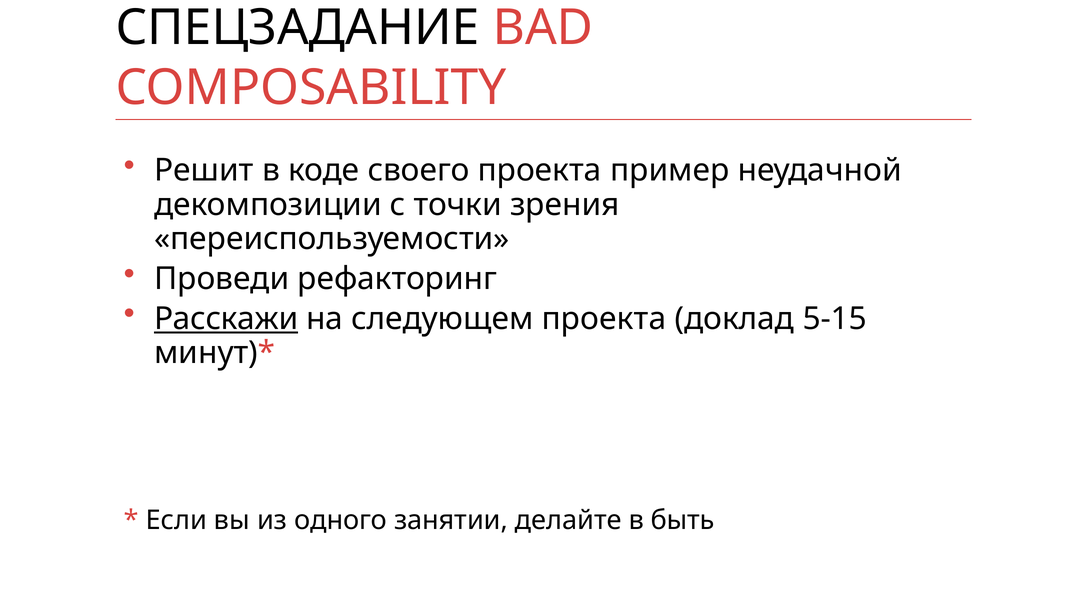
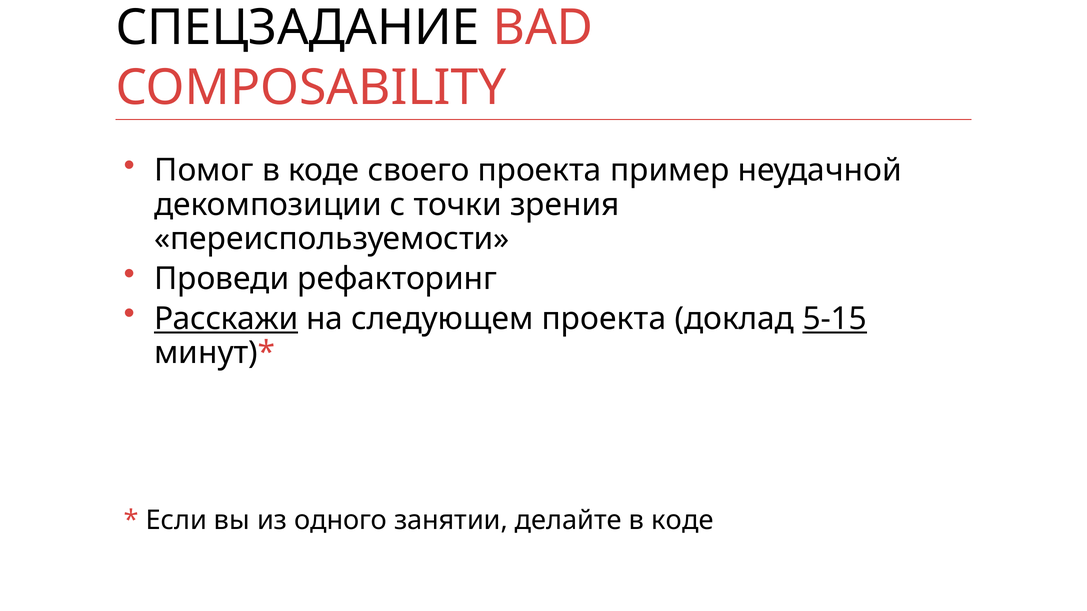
Решит: Решит -> Помог
5-15 underline: none -> present
делайте в быть: быть -> коде
